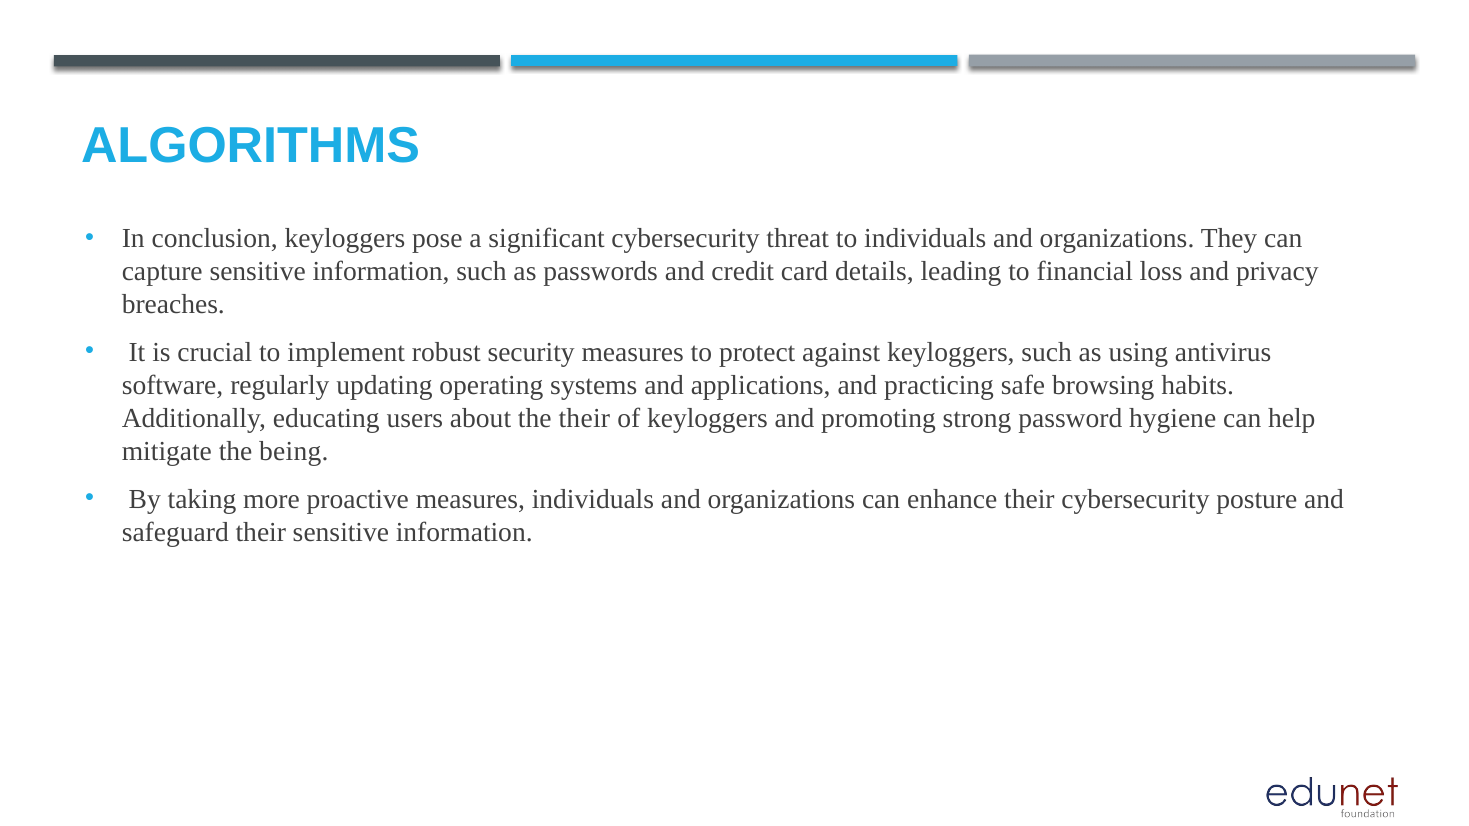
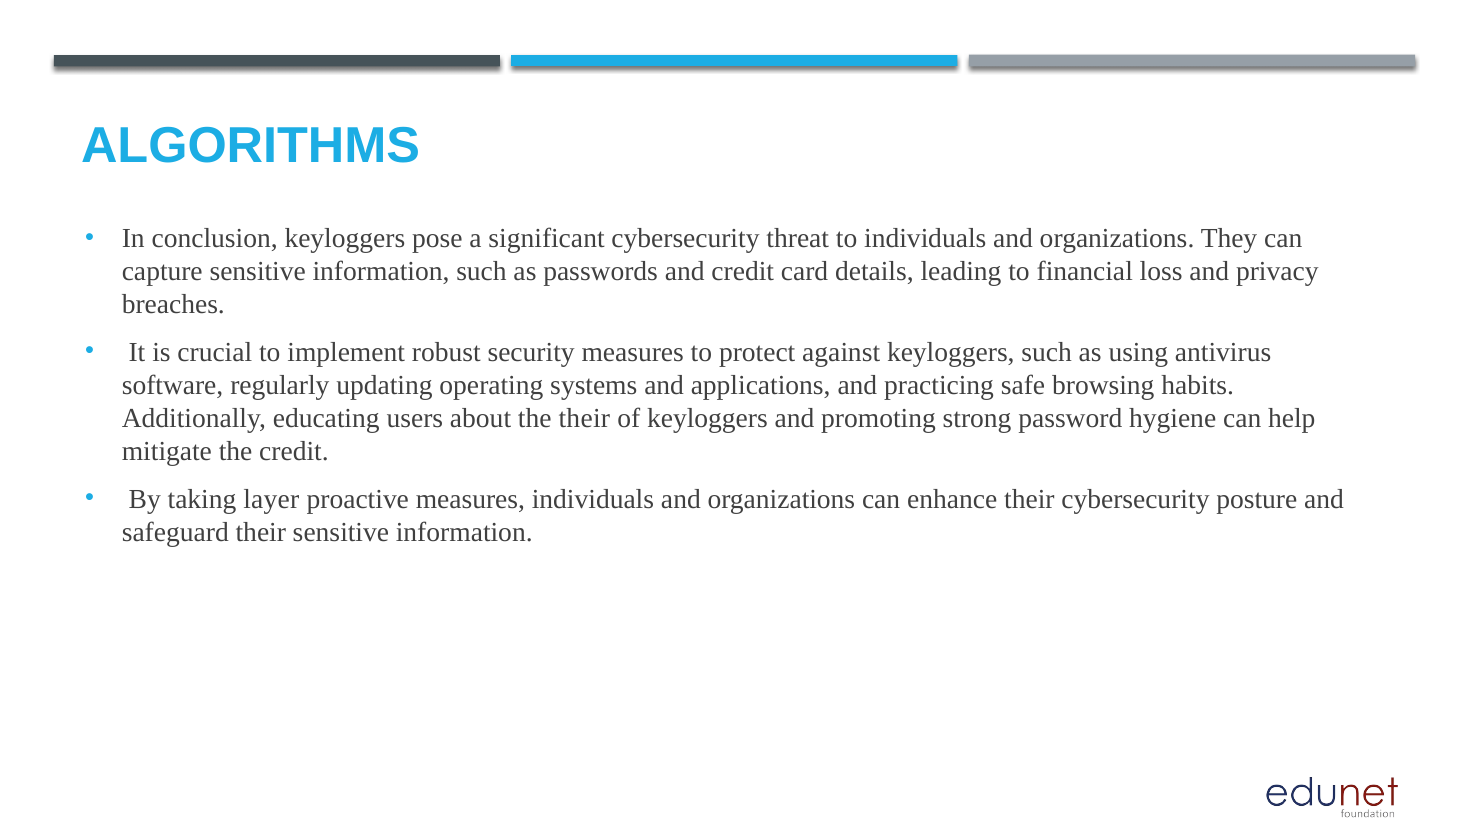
the being: being -> credit
more: more -> layer
